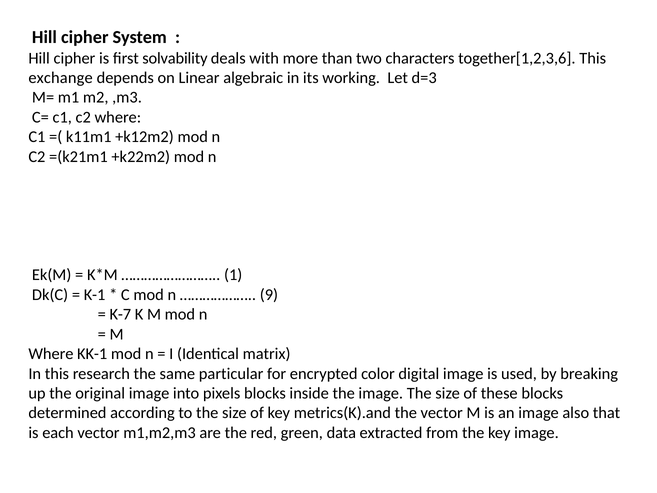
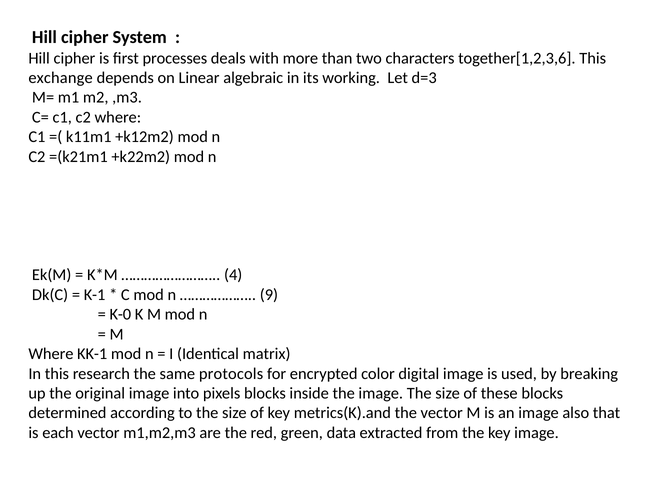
solvability: solvability -> processes
1: 1 -> 4
K-7: K-7 -> K-0
particular: particular -> protocols
